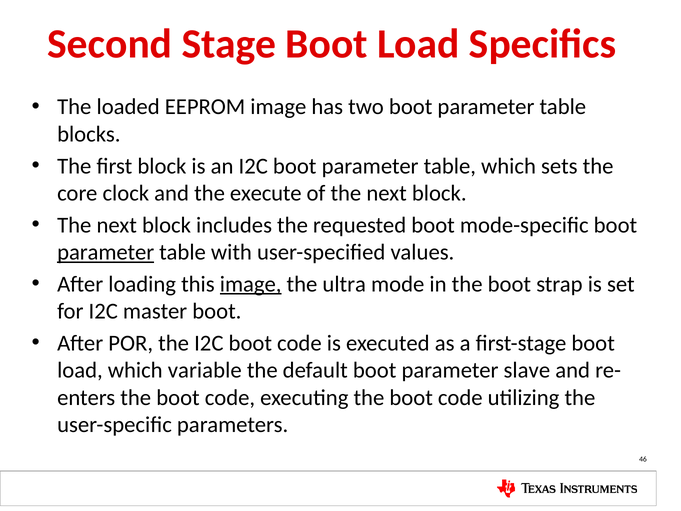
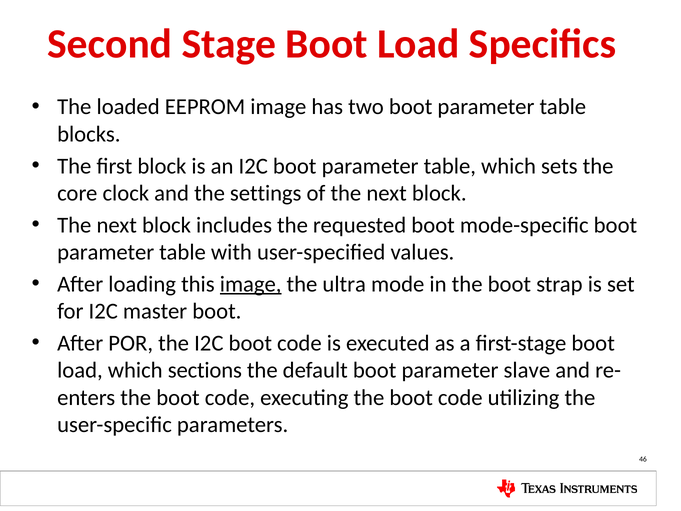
execute: execute -> settings
parameter at (106, 252) underline: present -> none
variable: variable -> sections
